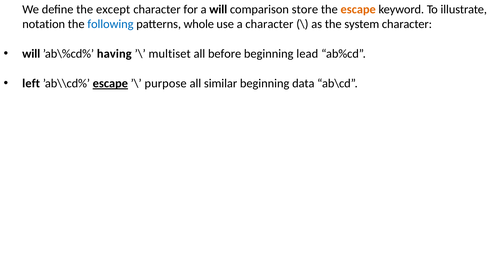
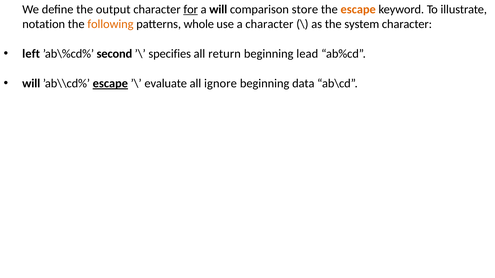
except: except -> output
for underline: none -> present
following colour: blue -> orange
will at (31, 54): will -> left
having: having -> second
multiset: multiset -> specifies
before: before -> return
left at (31, 84): left -> will
purpose: purpose -> evaluate
similar: similar -> ignore
